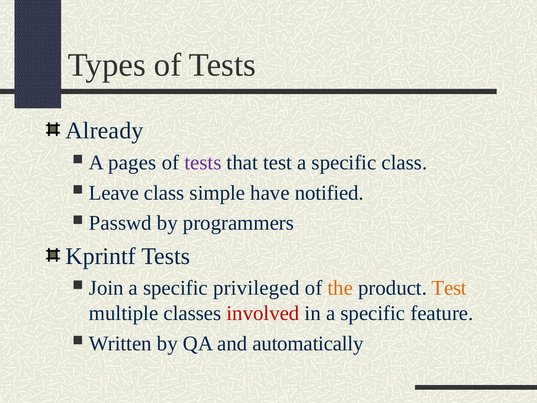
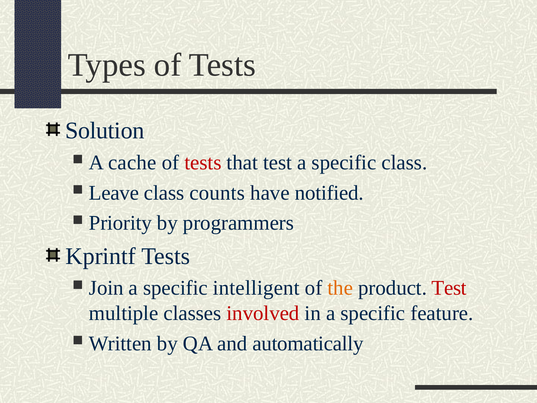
Already: Already -> Solution
pages: pages -> cache
tests at (203, 162) colour: purple -> red
simple: simple -> counts
Passwd: Passwd -> Priority
privileged: privileged -> intelligent
Test at (449, 288) colour: orange -> red
